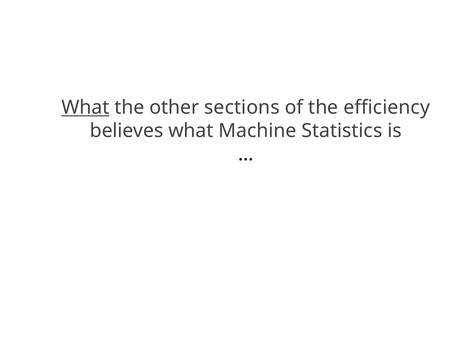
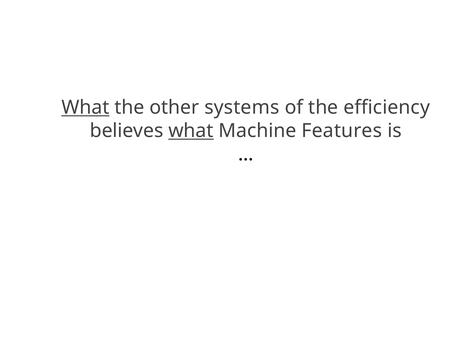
sections: sections -> systems
what at (191, 131) underline: none -> present
Statistics: Statistics -> Features
